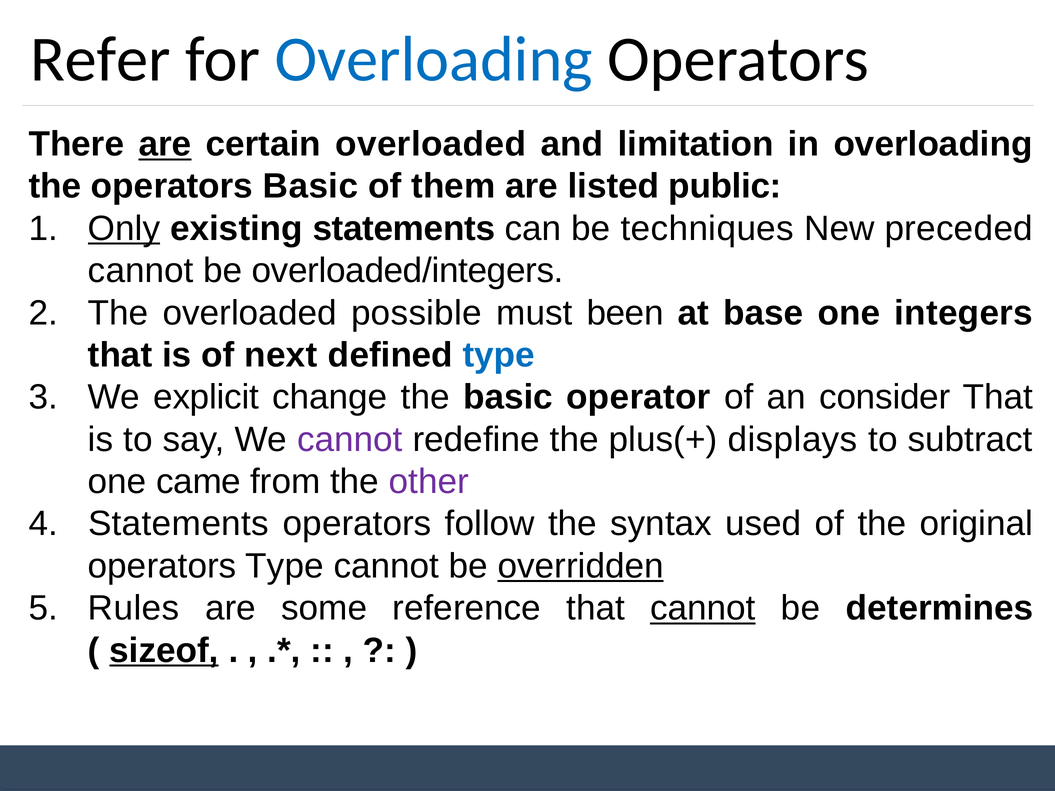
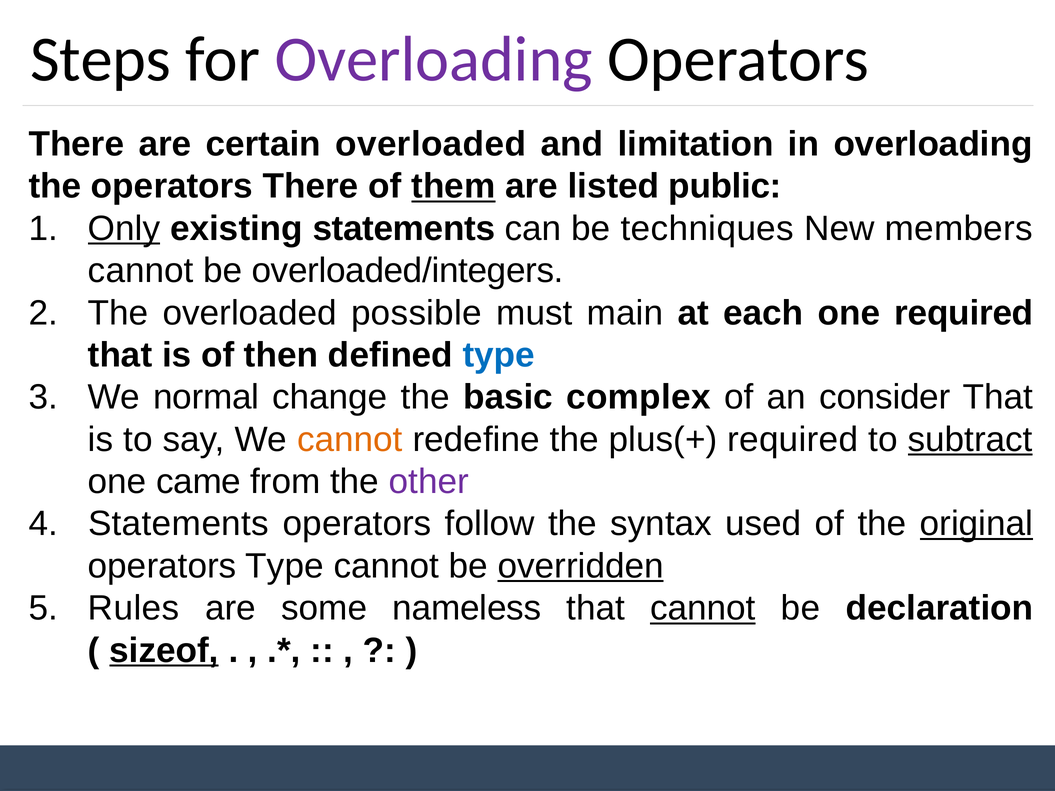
Refer: Refer -> Steps
Overloading at (434, 59) colour: blue -> purple
are at (165, 144) underline: present -> none
operators Basic: Basic -> There
them underline: none -> present
preceded: preceded -> members
been: been -> main
base: base -> each
one integers: integers -> required
next: next -> then
explicit: explicit -> normal
basic operator: operator -> complex
cannot at (350, 440) colour: purple -> orange
plus(+ displays: displays -> required
subtract underline: none -> present
original underline: none -> present
reference: reference -> nameless
determines: determines -> declaration
